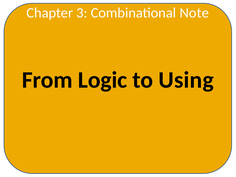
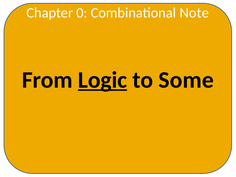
3: 3 -> 0
Logic underline: none -> present
Using: Using -> Some
